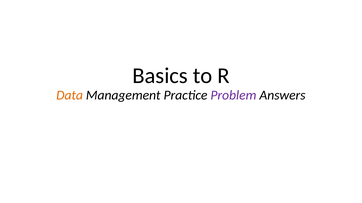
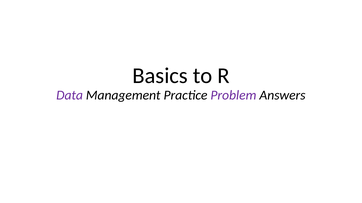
Data colour: orange -> purple
